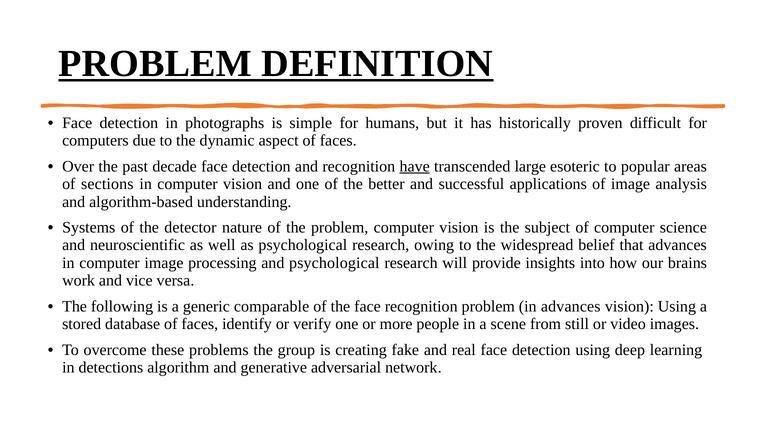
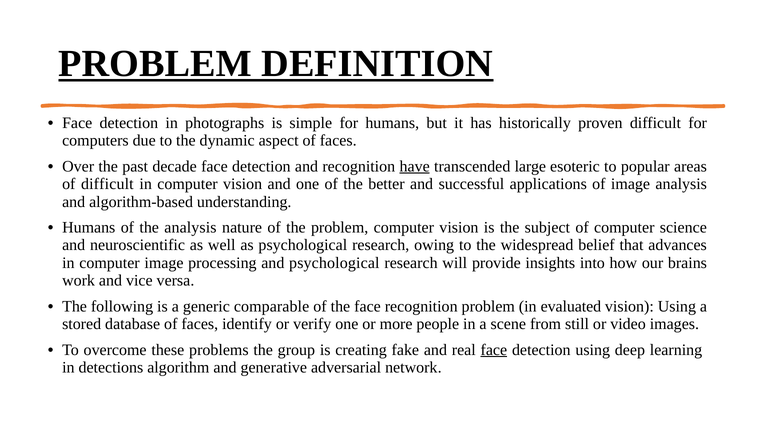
of sections: sections -> difficult
Systems at (89, 227): Systems -> Humans
the detector: detector -> analysis
in advances: advances -> evaluated
face at (494, 350) underline: none -> present
